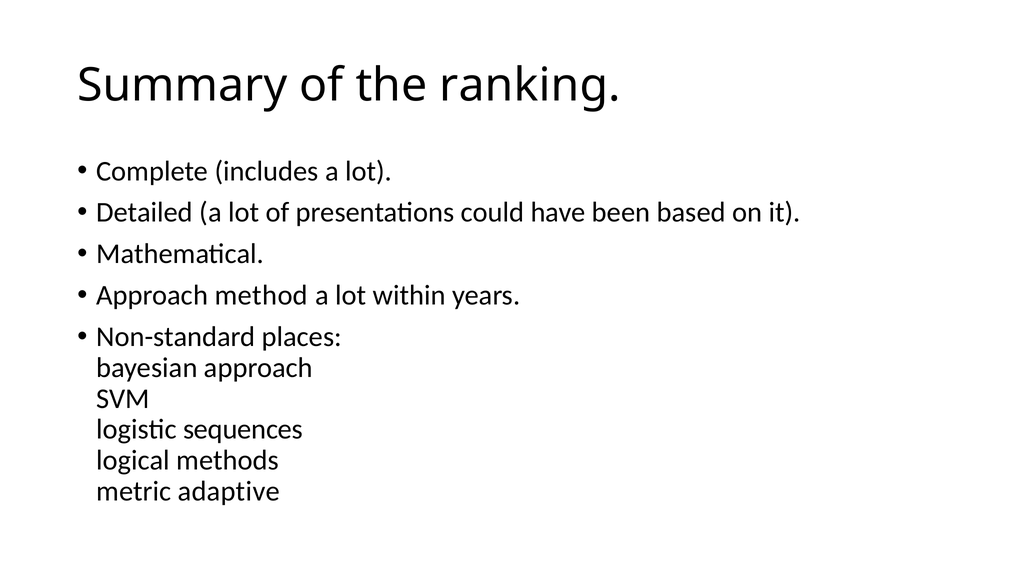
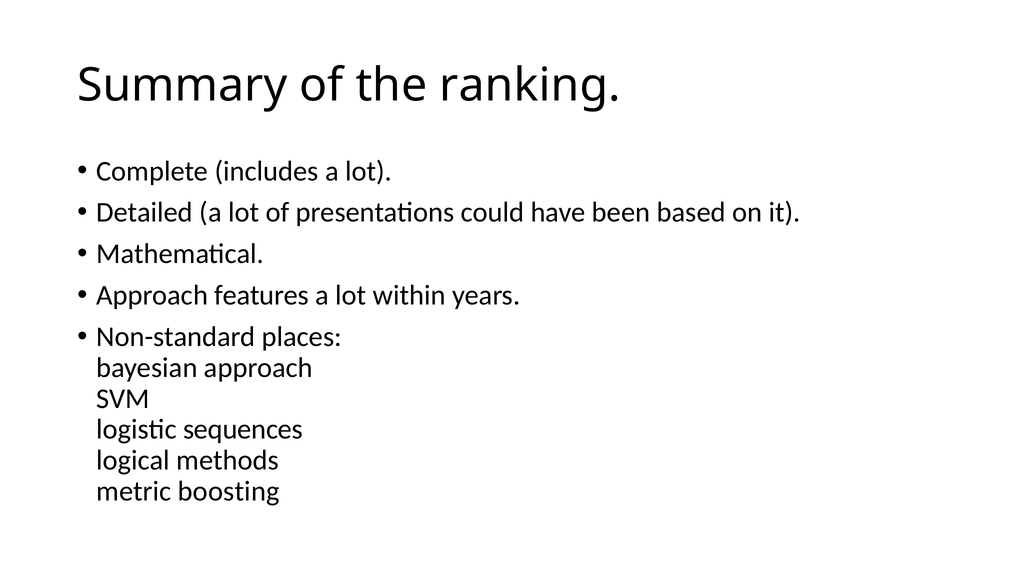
method: method -> features
adaptive: adaptive -> boosting
